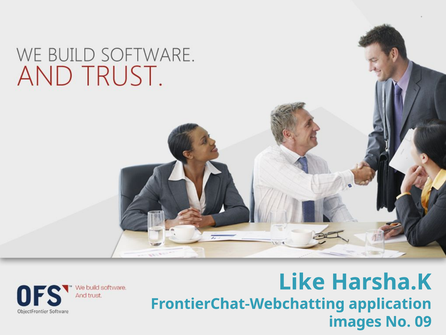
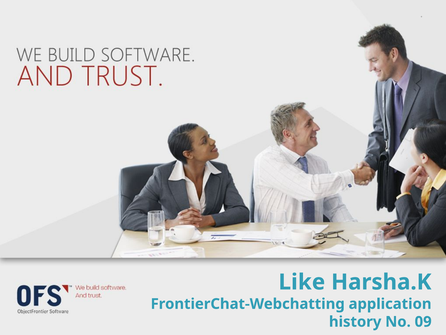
images: images -> history
